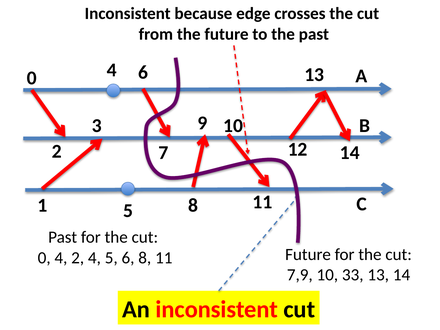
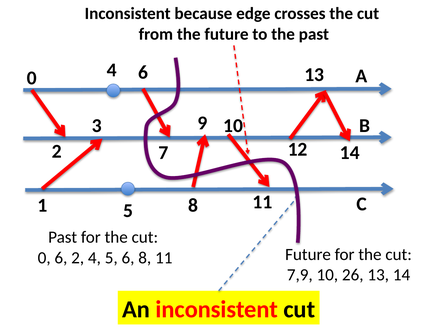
0 4: 4 -> 6
33: 33 -> 26
